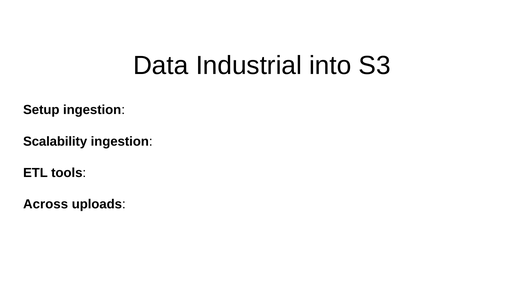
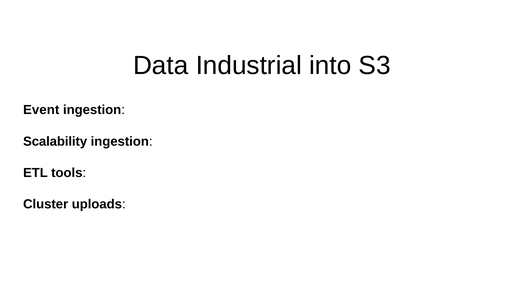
Setup: Setup -> Event
Across: Across -> Cluster
